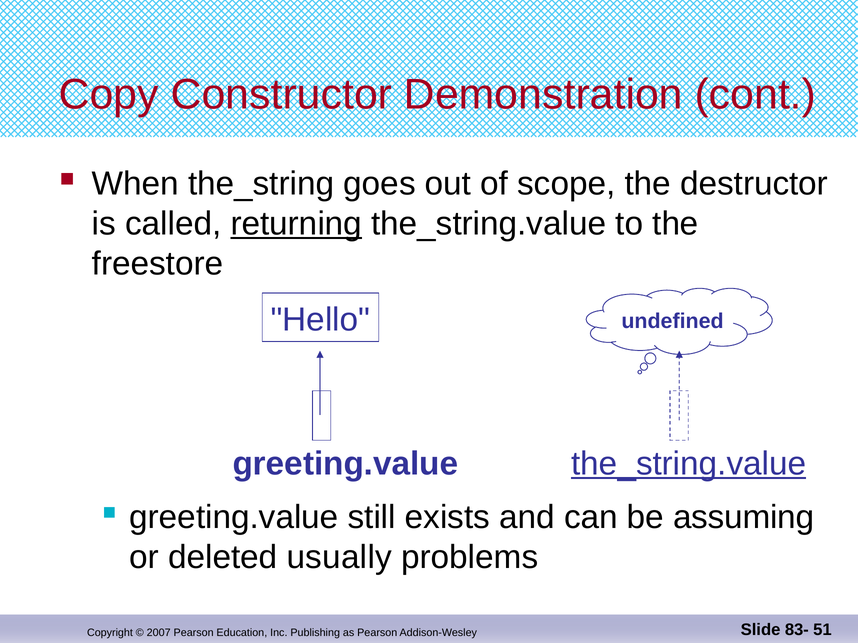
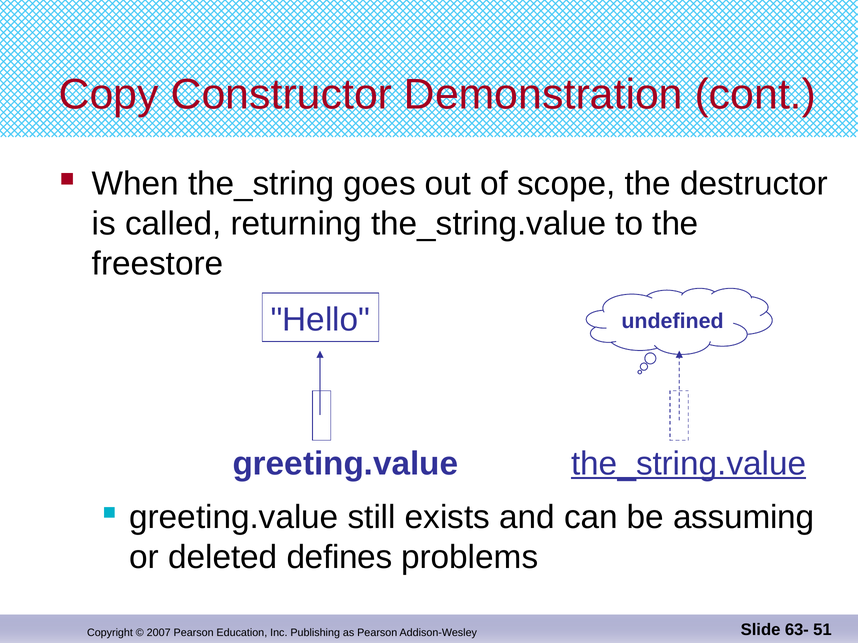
returning underline: present -> none
usually: usually -> defines
83-: 83- -> 63-
